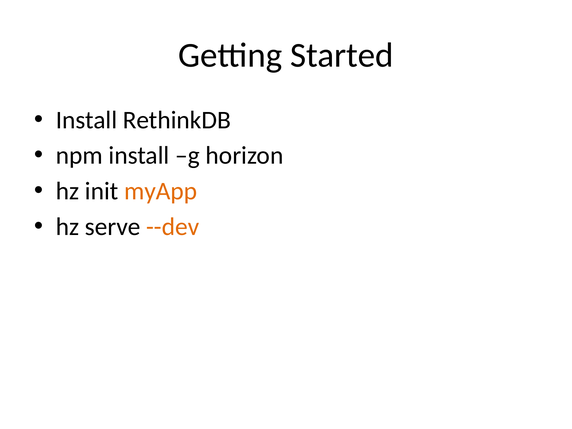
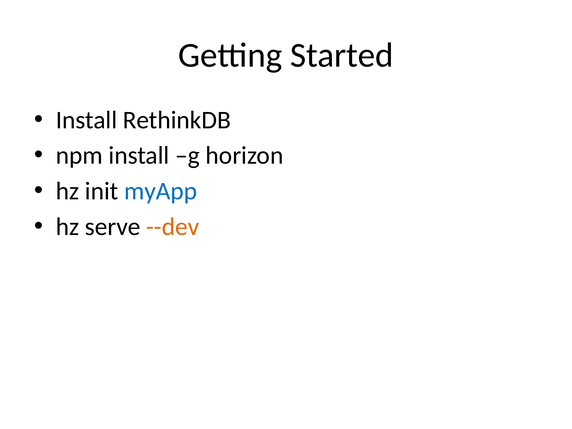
myApp colour: orange -> blue
